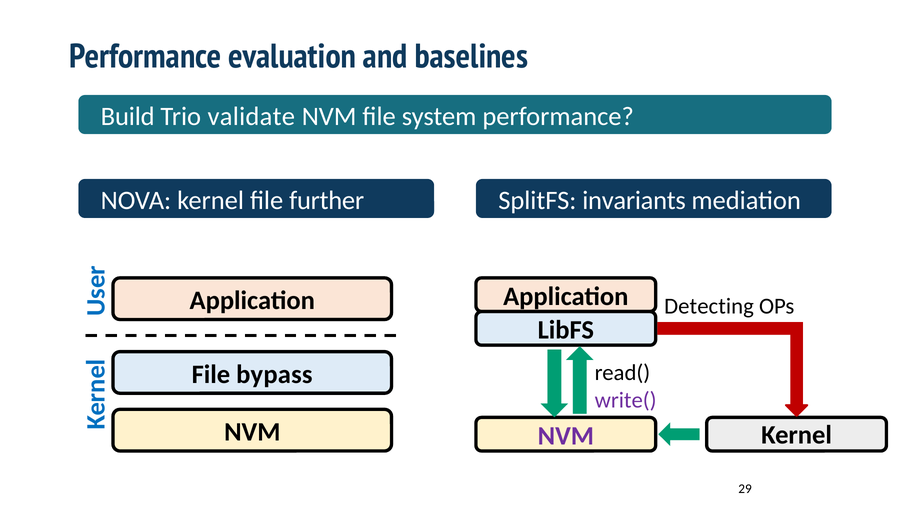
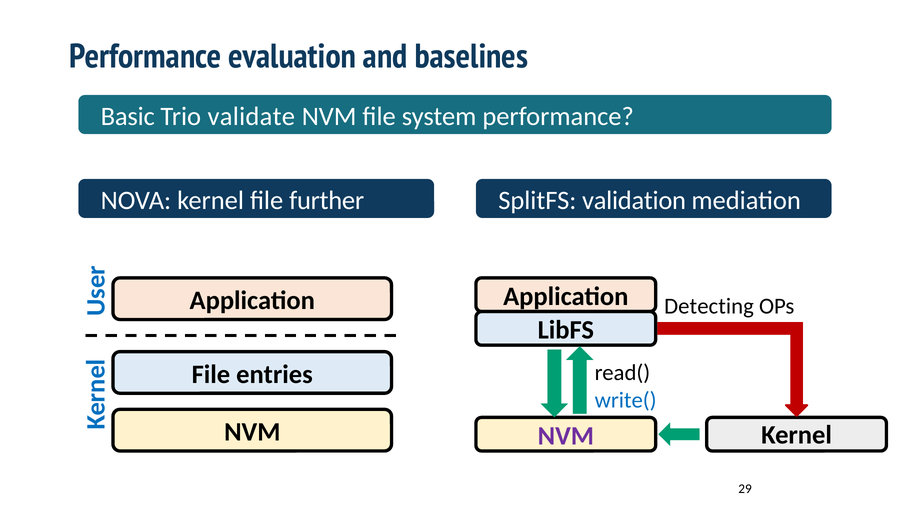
Build: Build -> Basic
invariants: invariants -> validation
bypass: bypass -> entries
write( colour: purple -> blue
